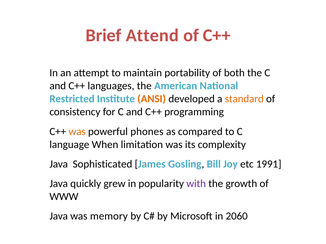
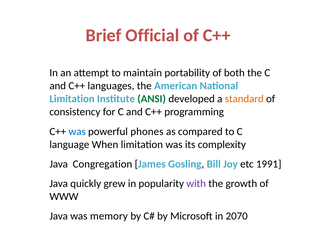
Attend: Attend -> Official
Restricted at (72, 99): Restricted -> Limitation
ANSI colour: orange -> green
was at (77, 132) colour: orange -> blue
Sophisticated: Sophisticated -> Congregation
2060: 2060 -> 2070
